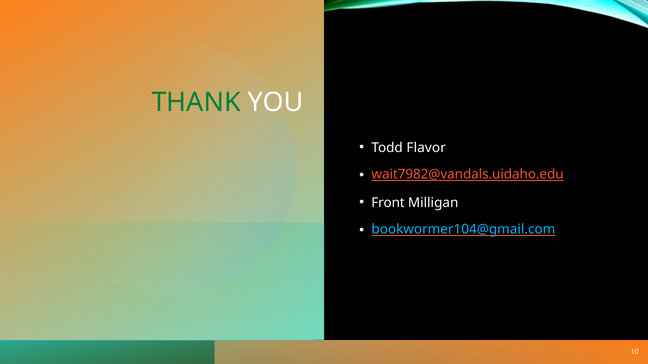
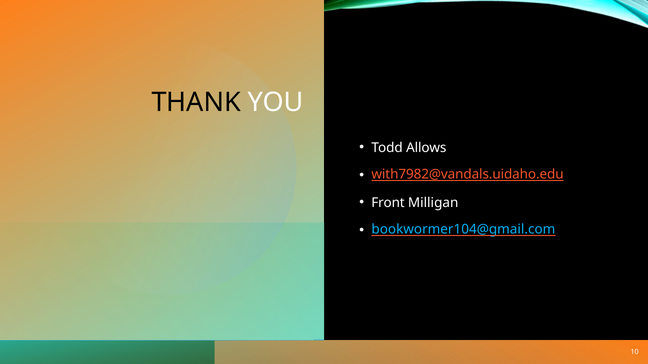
THANK colour: green -> black
Flavor: Flavor -> Allows
wait7982@vandals.uidaho.edu: wait7982@vandals.uidaho.edu -> with7982@vandals.uidaho.edu
